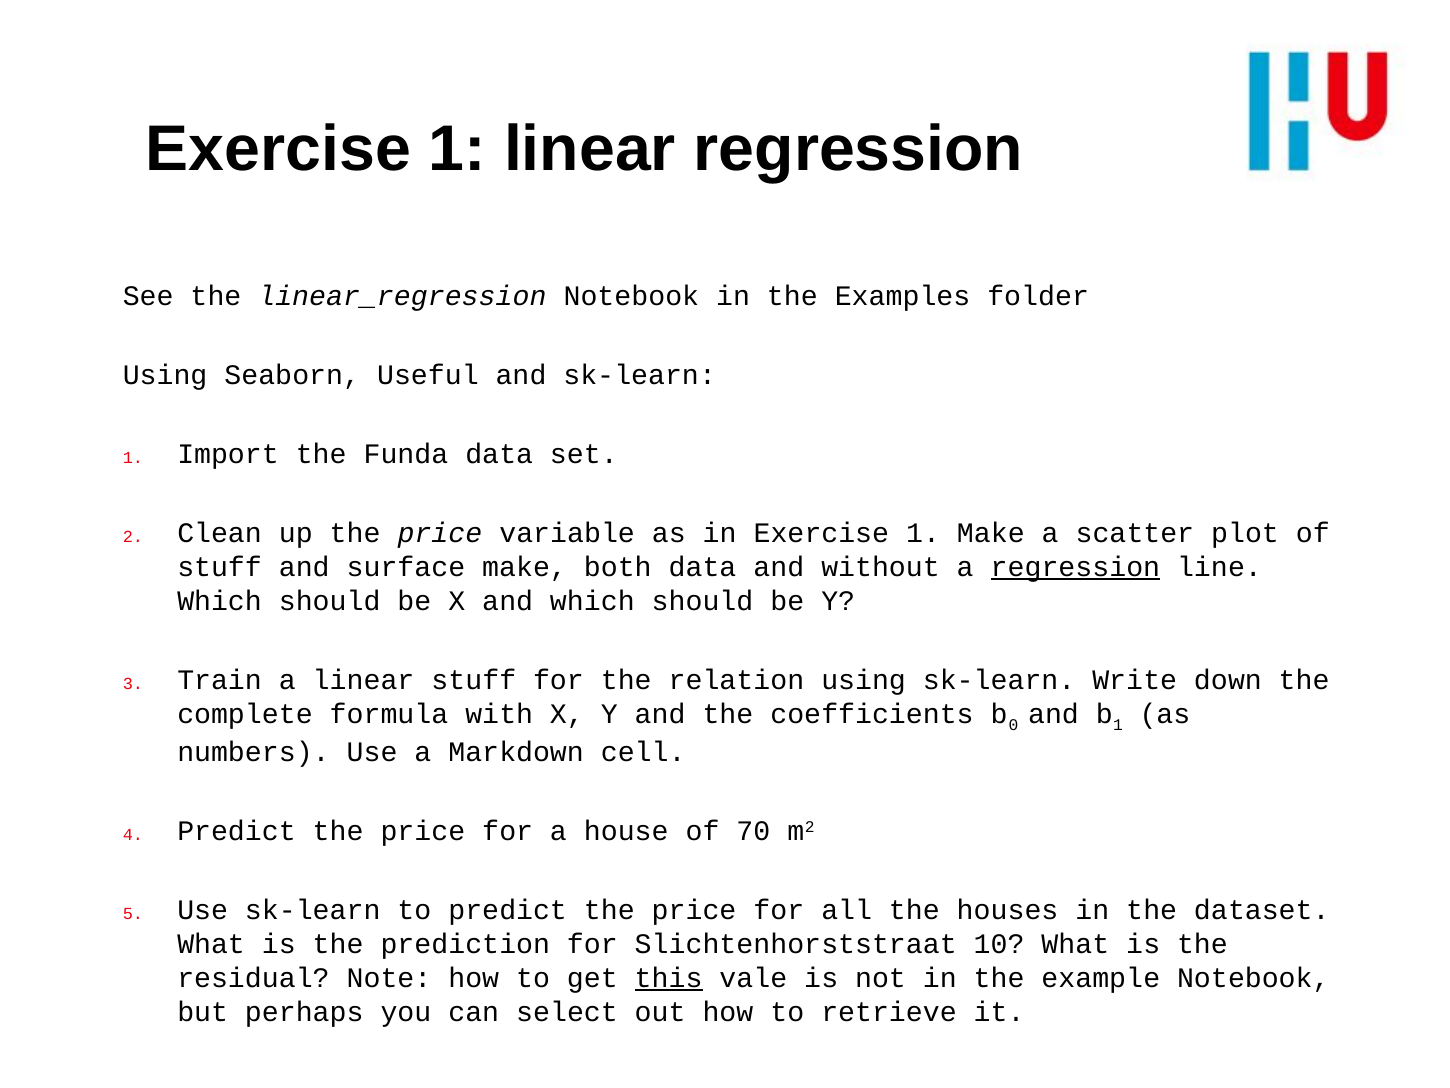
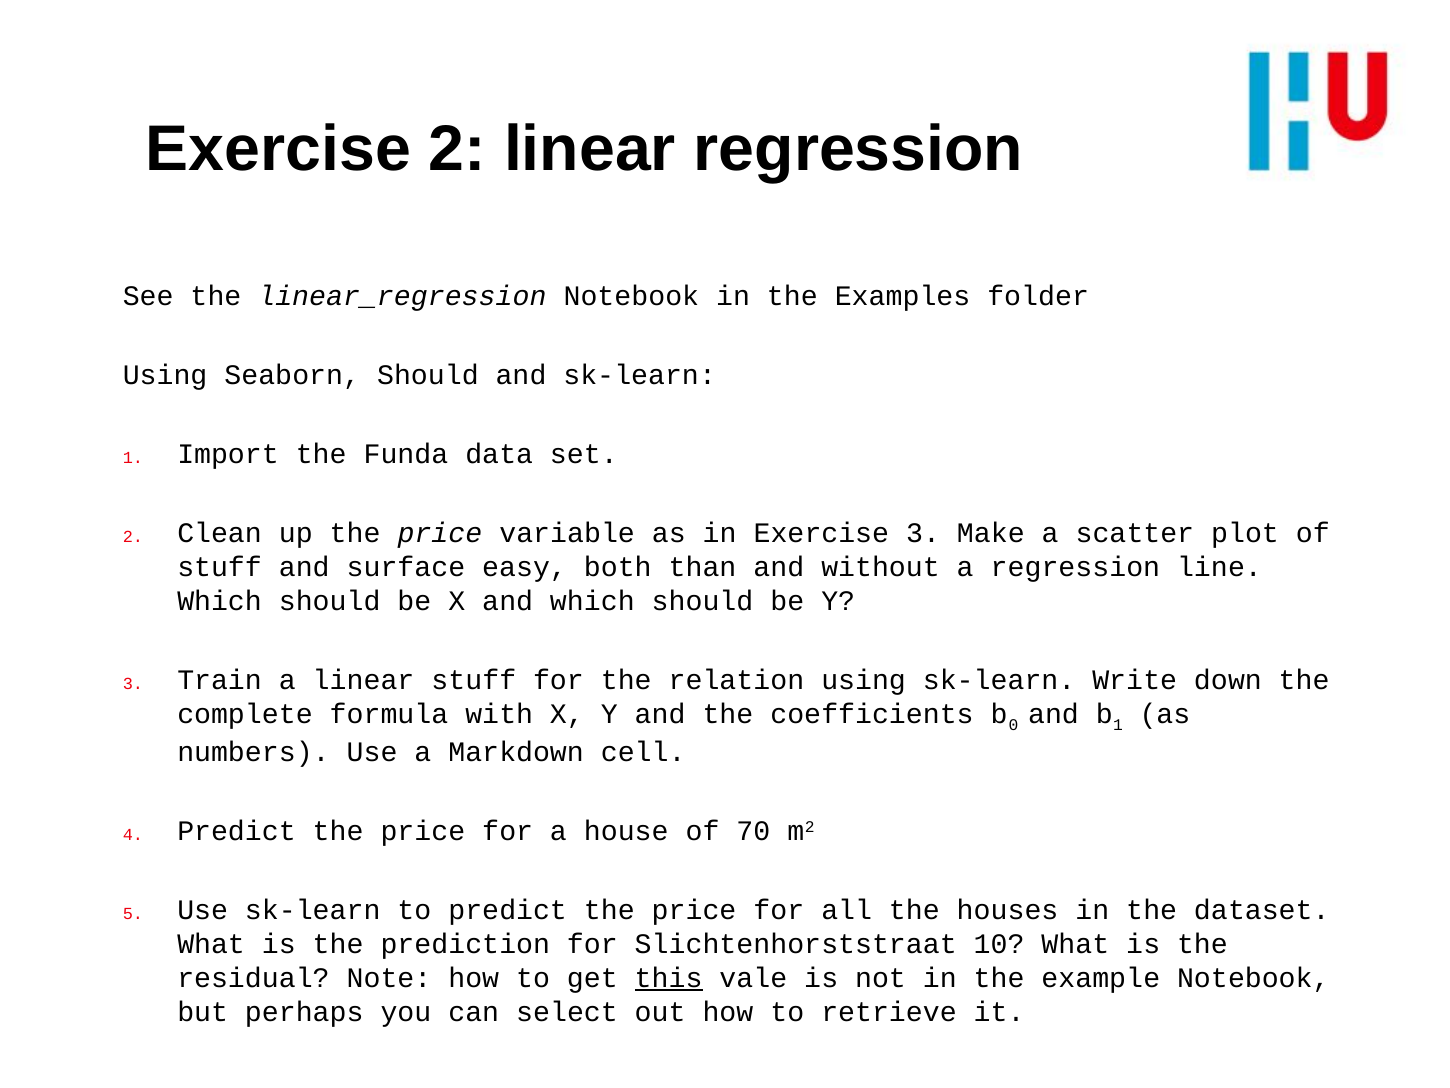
1 at (457, 149): 1 -> 2
Seaborn Useful: Useful -> Should
in Exercise 1: 1 -> 3
surface make: make -> easy
both data: data -> than
regression at (1075, 567) underline: present -> none
